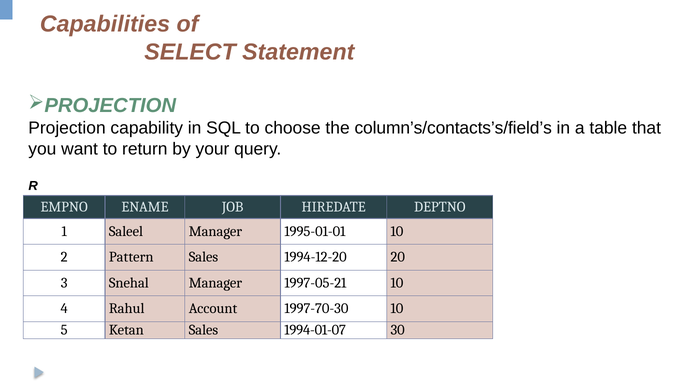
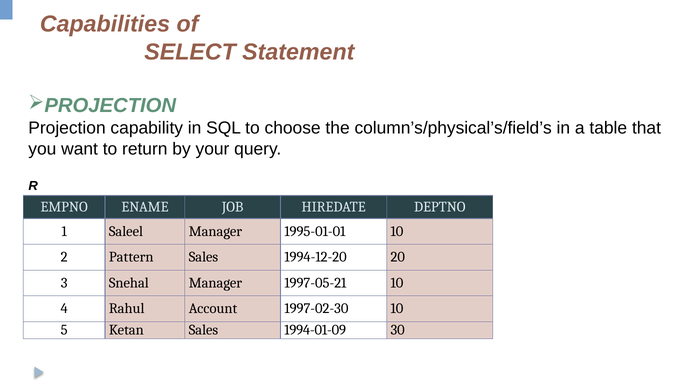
column’s/contacts’s/field’s: column’s/contacts’s/field’s -> column’s/physical’s/field’s
1997-70-30: 1997-70-30 -> 1997-02-30
1994-01-07: 1994-01-07 -> 1994-01-09
